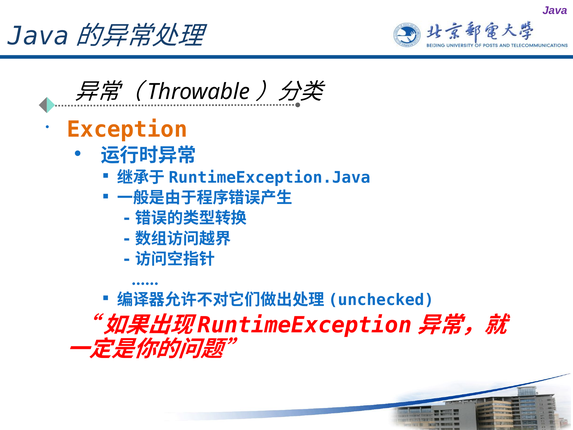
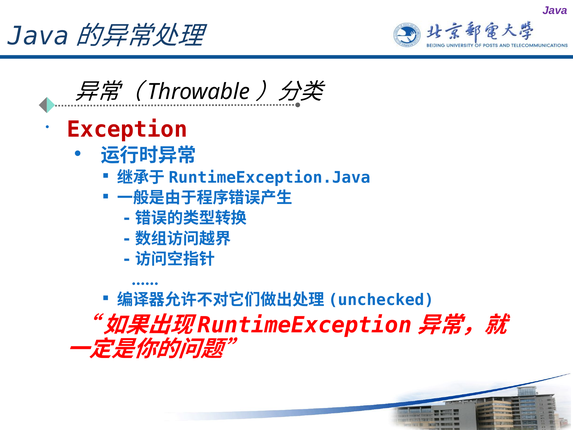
Exception colour: orange -> red
